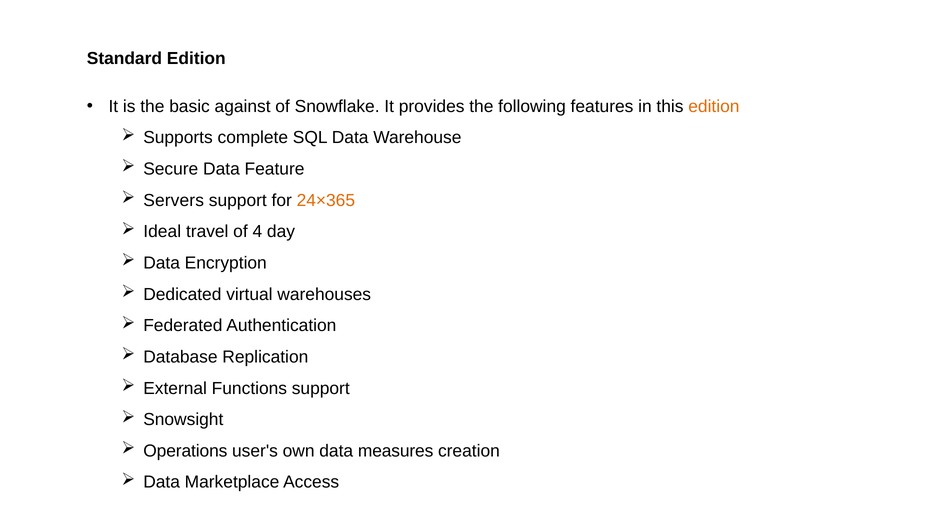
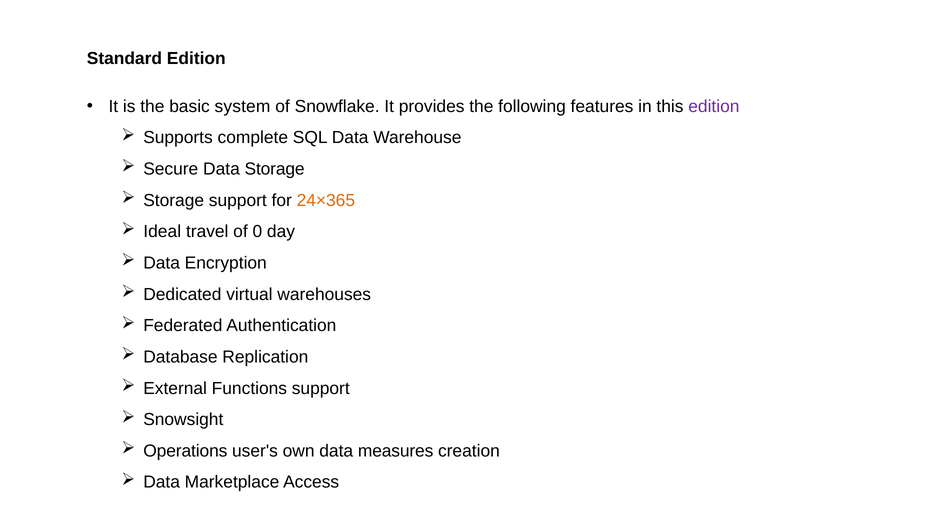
against: against -> system
edition at (714, 106) colour: orange -> purple
Data Feature: Feature -> Storage
Servers at (174, 200): Servers -> Storage
4: 4 -> 0
